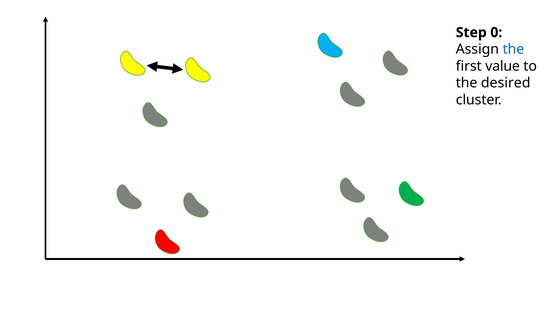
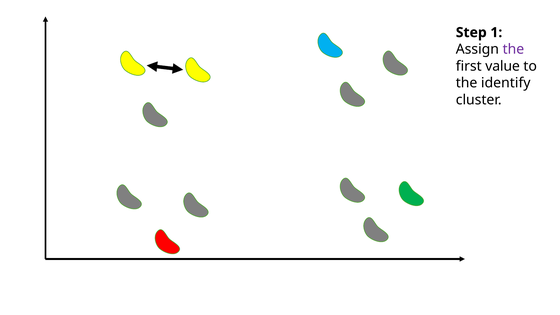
0: 0 -> 1
the at (513, 49) colour: blue -> purple
desired: desired -> identify
